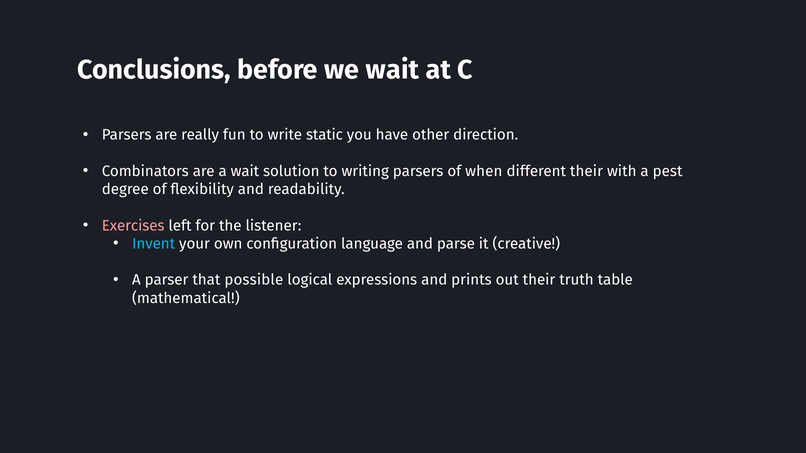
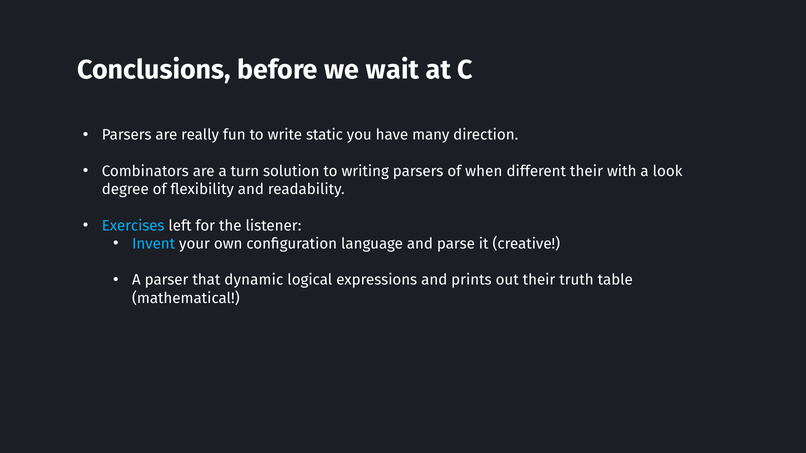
other: other -> many
a wait: wait -> turn
pest: pest -> look
Exercises colour: pink -> light blue
possible: possible -> dynamic
